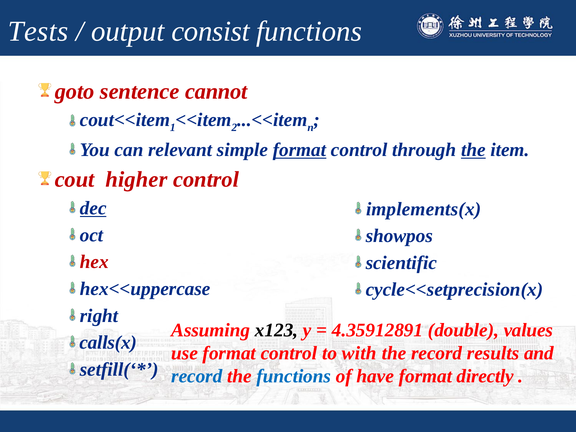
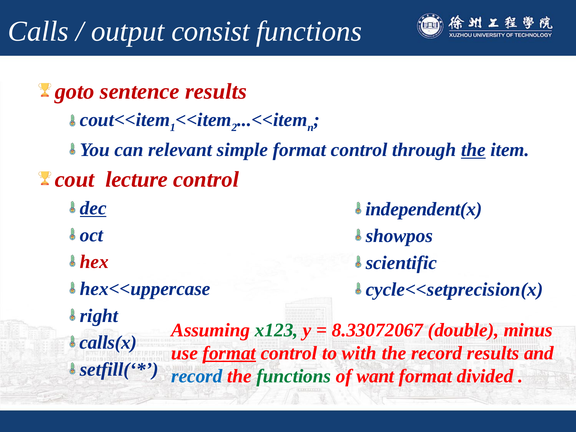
Tests: Tests -> Calls
sentence cannot: cannot -> results
format at (300, 150) underline: present -> none
higher: higher -> lecture
implements(x: implements(x -> independent(x
x123 colour: black -> green
4.35912891: 4.35912891 -> 8.33072067
values: values -> minus
format at (229, 353) underline: none -> present
functions at (294, 376) colour: blue -> green
have: have -> want
directly: directly -> divided
